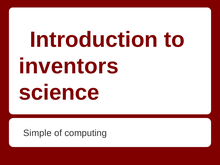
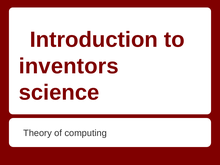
Simple: Simple -> Theory
